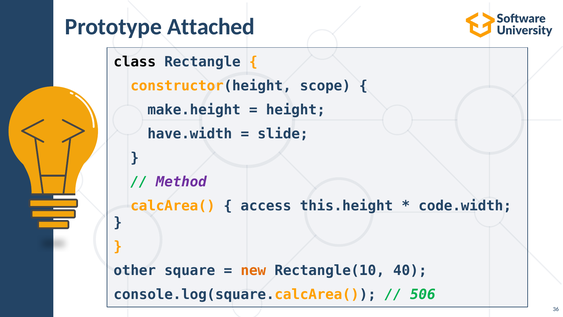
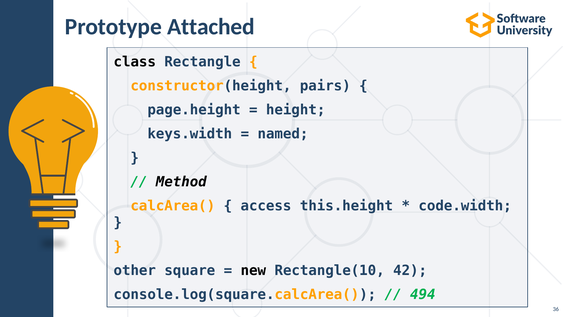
scope: scope -> pairs
make.height: make.height -> page.height
have.width: have.width -> keys.width
slide: slide -> named
Method colour: purple -> black
new colour: orange -> black
40: 40 -> 42
506: 506 -> 494
